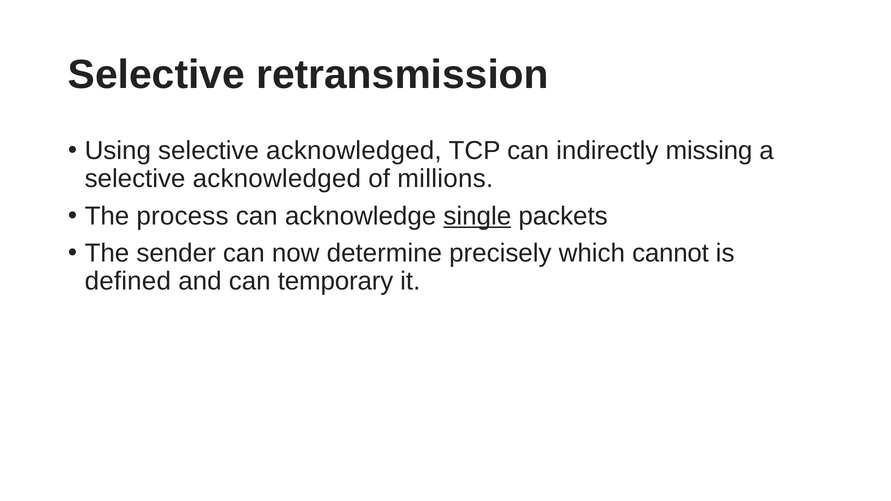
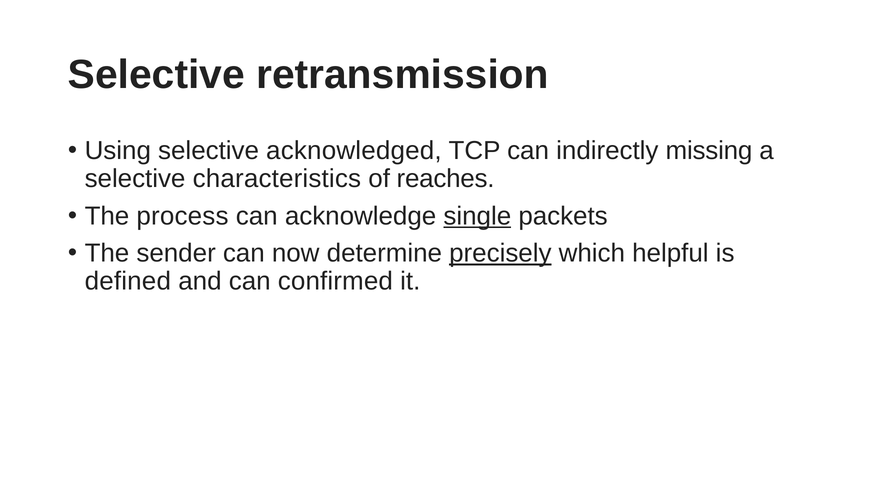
acknowledged at (277, 179): acknowledged -> characteristics
millions: millions -> reaches
precisely underline: none -> present
cannot: cannot -> helpful
temporary: temporary -> confirmed
